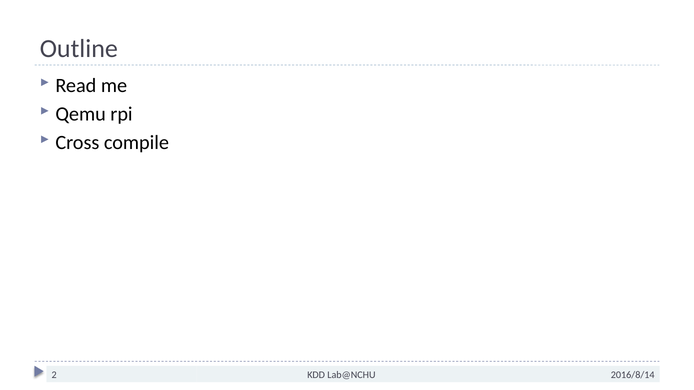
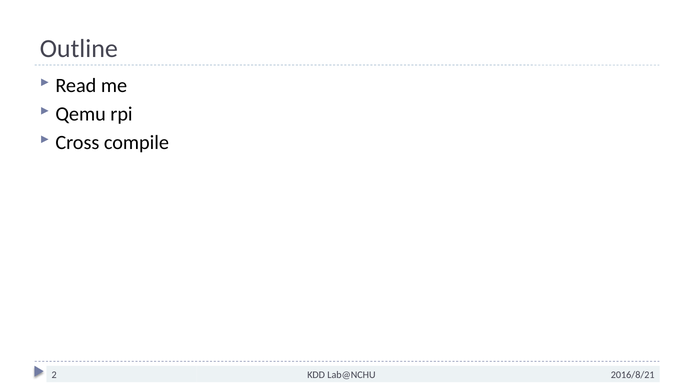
2016/8/14: 2016/8/14 -> 2016/8/21
